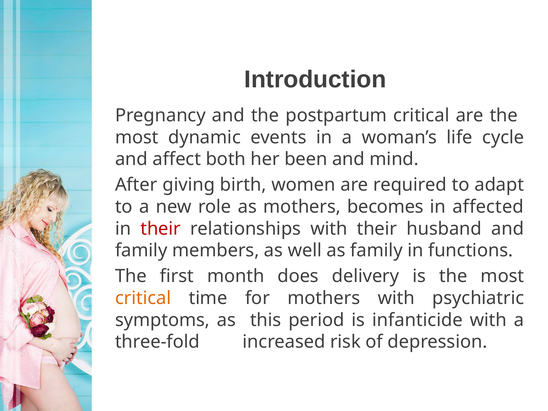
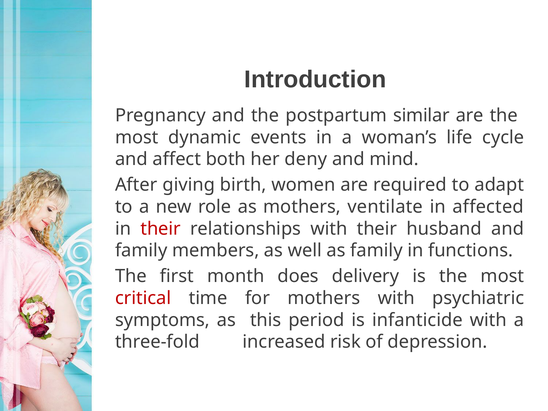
postpartum critical: critical -> similar
been: been -> deny
becomes: becomes -> ventilate
critical at (143, 298) colour: orange -> red
